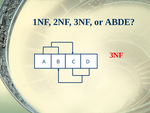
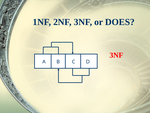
ABDE: ABDE -> DOES
